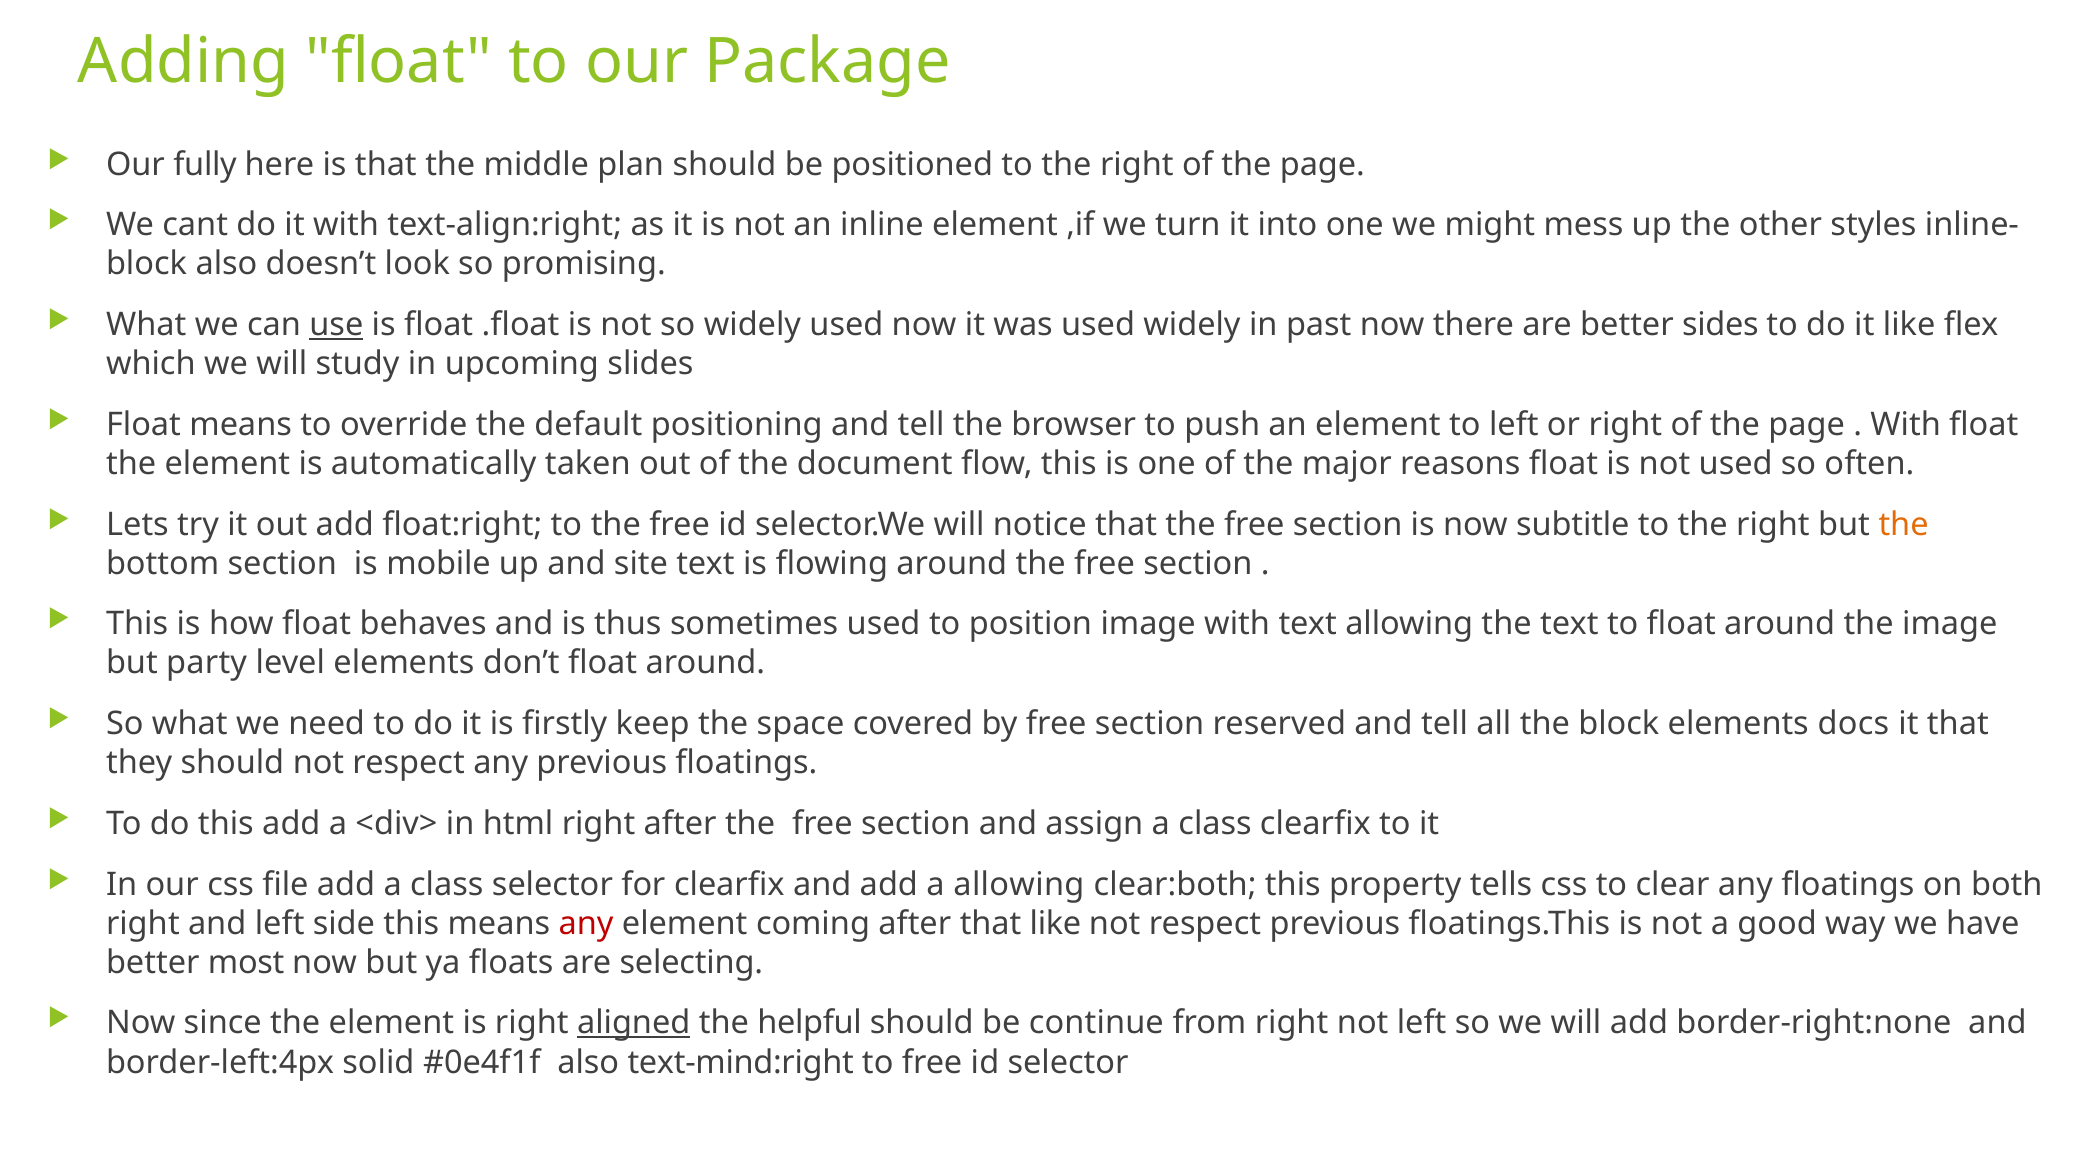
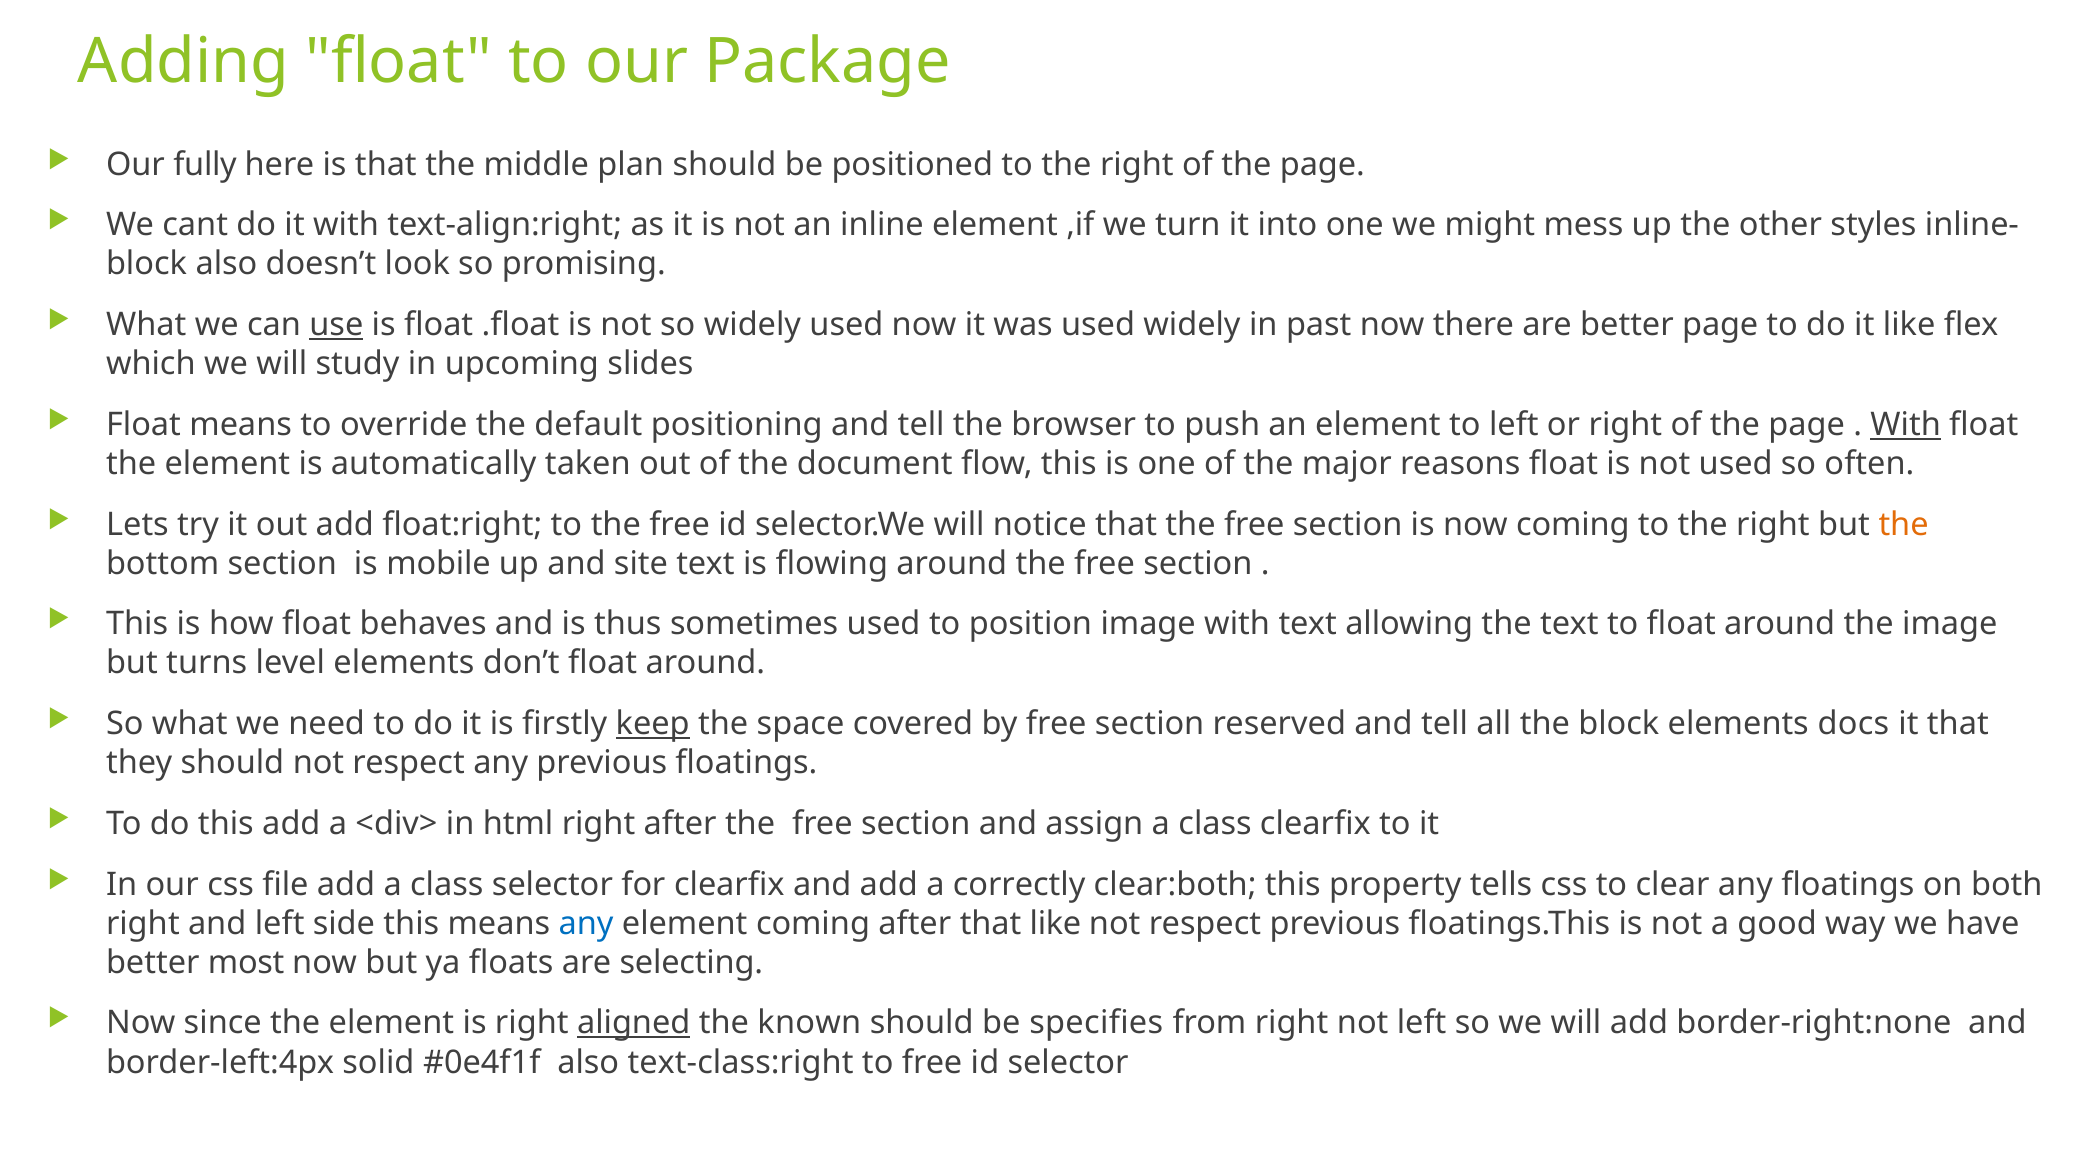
better sides: sides -> page
With at (1906, 424) underline: none -> present
now subtitle: subtitle -> coming
party: party -> turns
keep underline: none -> present
a allowing: allowing -> correctly
any at (586, 923) colour: red -> blue
helpful: helpful -> known
continue: continue -> specifies
text-mind:right: text-mind:right -> text-class:right
